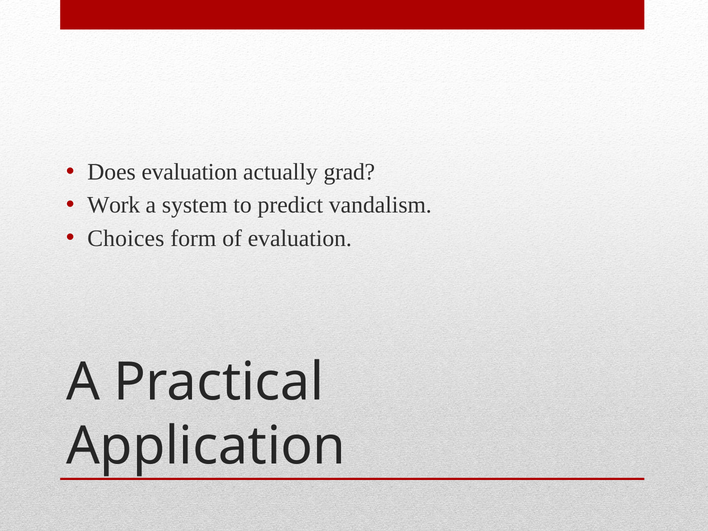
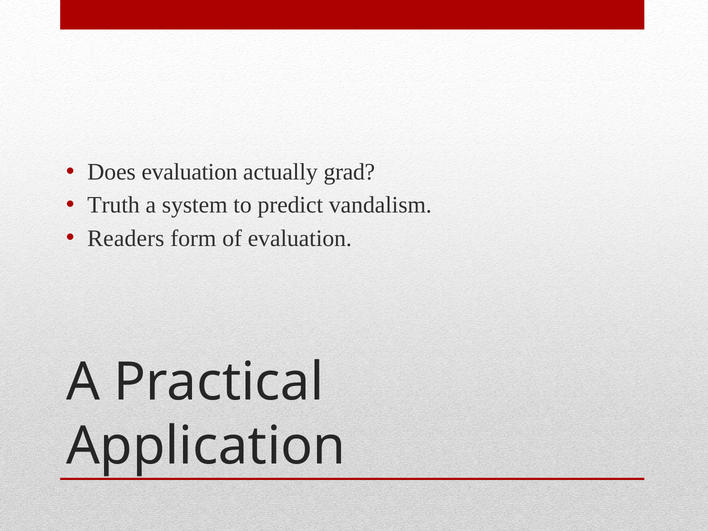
Work: Work -> Truth
Choices: Choices -> Readers
